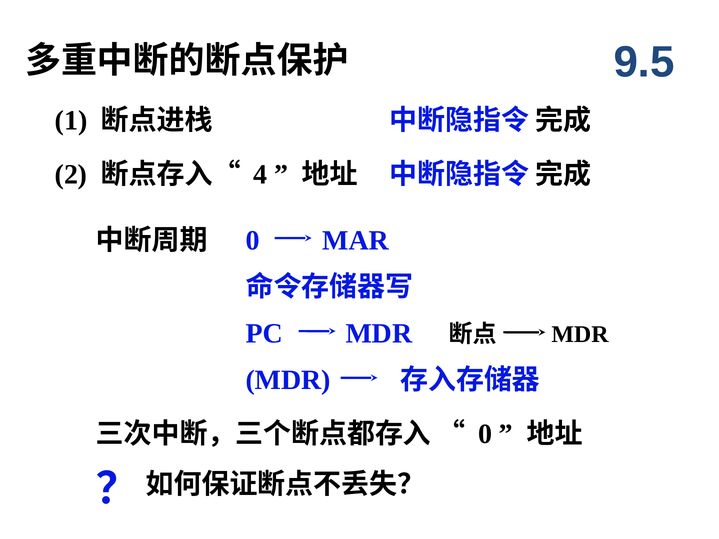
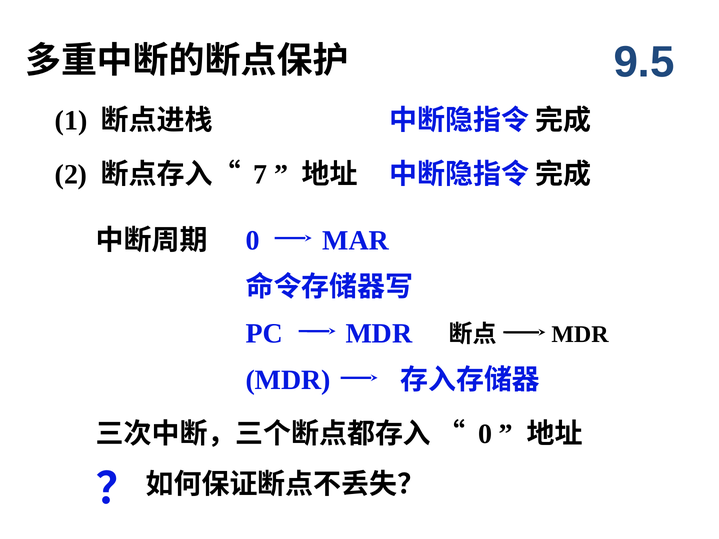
4: 4 -> 7
